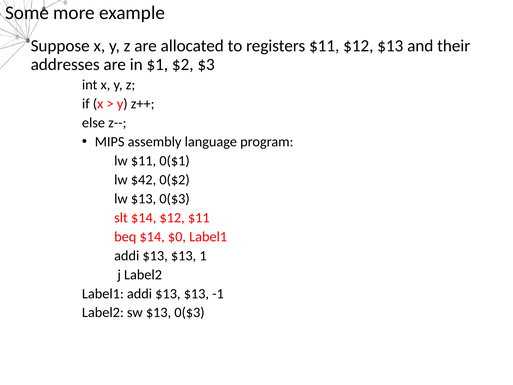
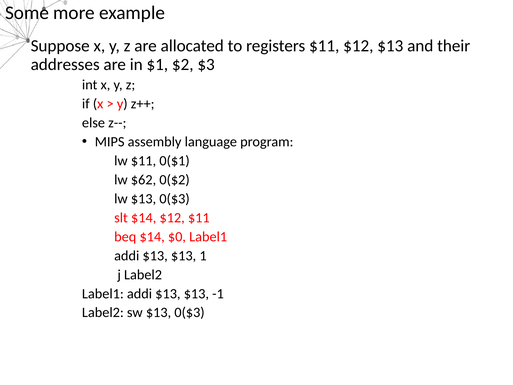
$42: $42 -> $62
